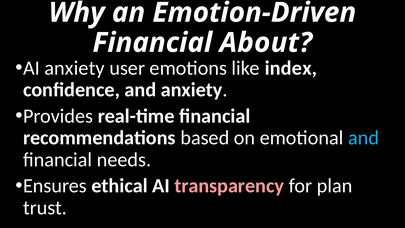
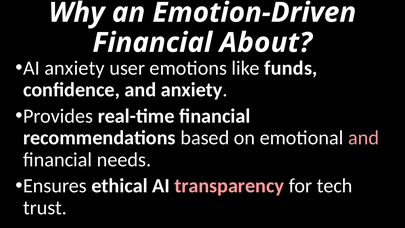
index: index -> funds
and at (364, 138) colour: light blue -> pink
plan: plan -> tech
